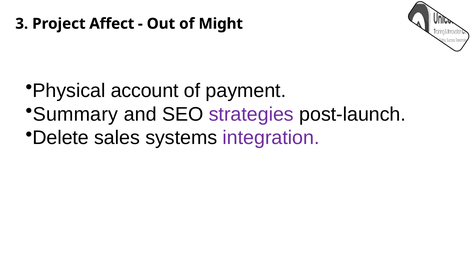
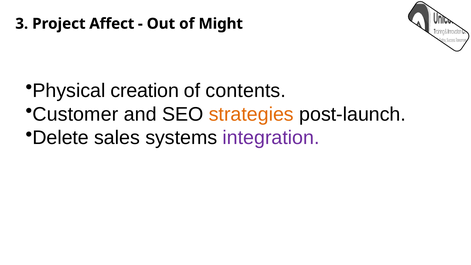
account: account -> creation
payment: payment -> contents
Summary: Summary -> Customer
strategies colour: purple -> orange
